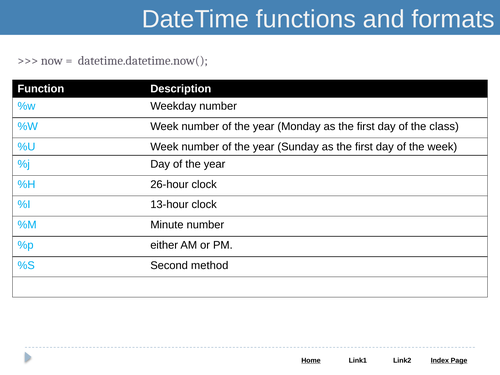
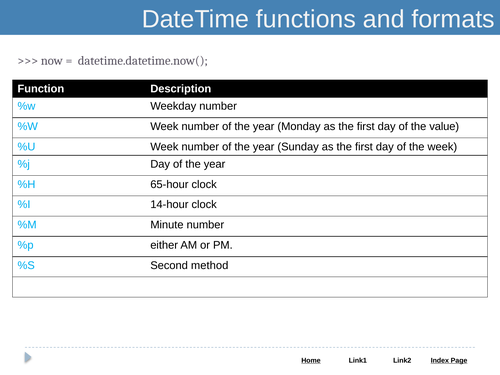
class: class -> value
26-hour: 26-hour -> 65-hour
13-hour: 13-hour -> 14-hour
